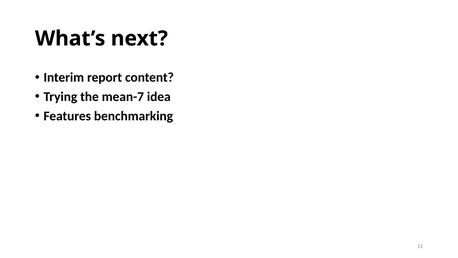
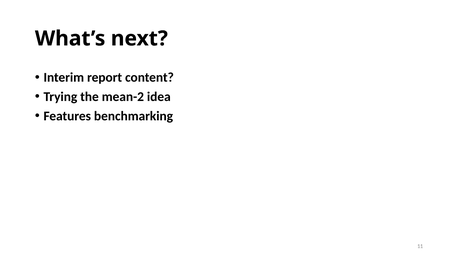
mean-7: mean-7 -> mean-2
